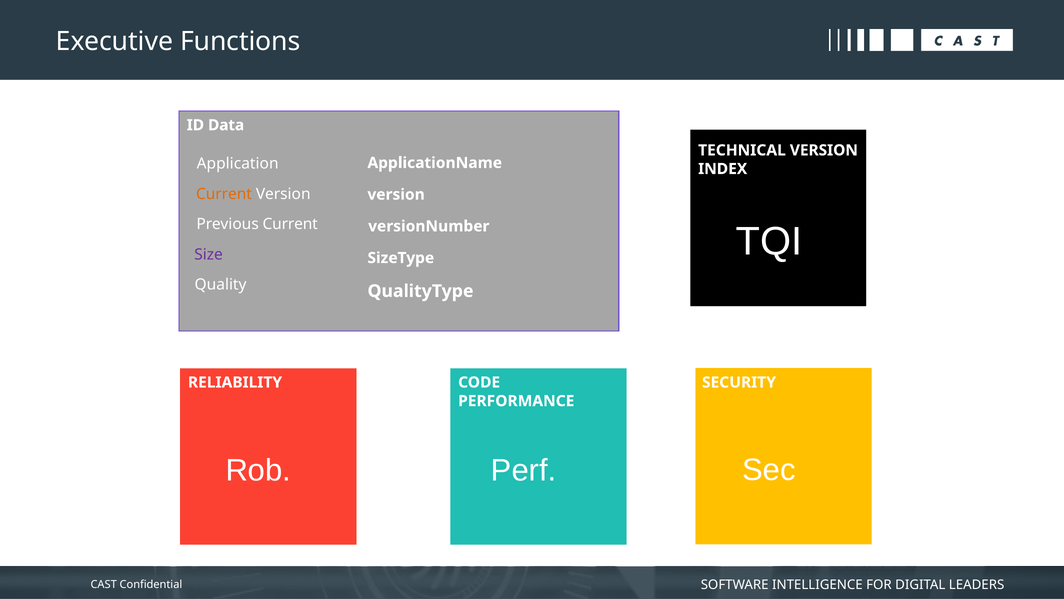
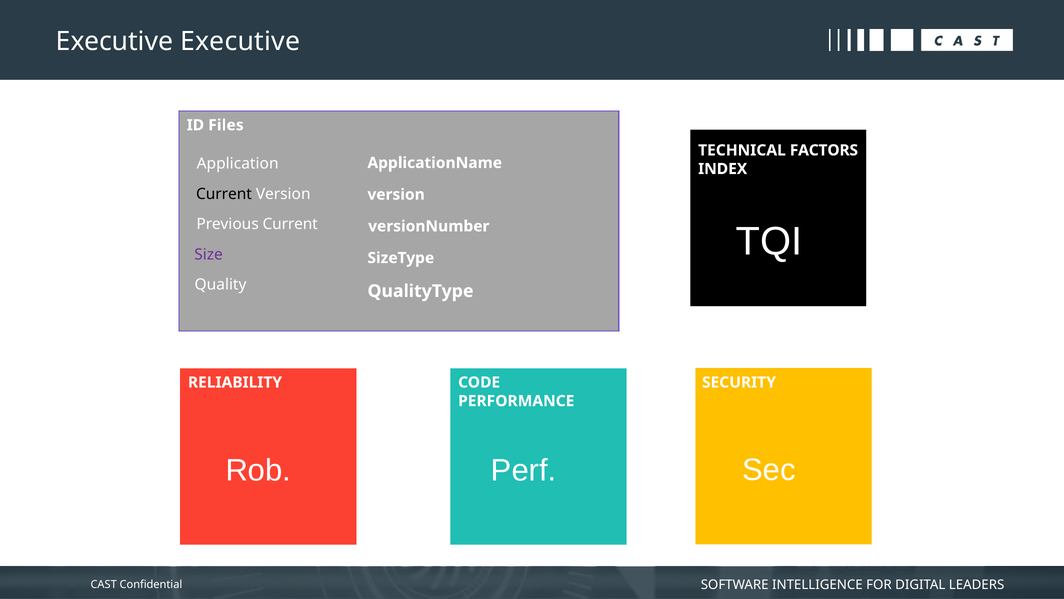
Executive Functions: Functions -> Executive
Data: Data -> Files
TECHNICAL VERSION: VERSION -> FACTORS
Current at (224, 194) colour: orange -> black
